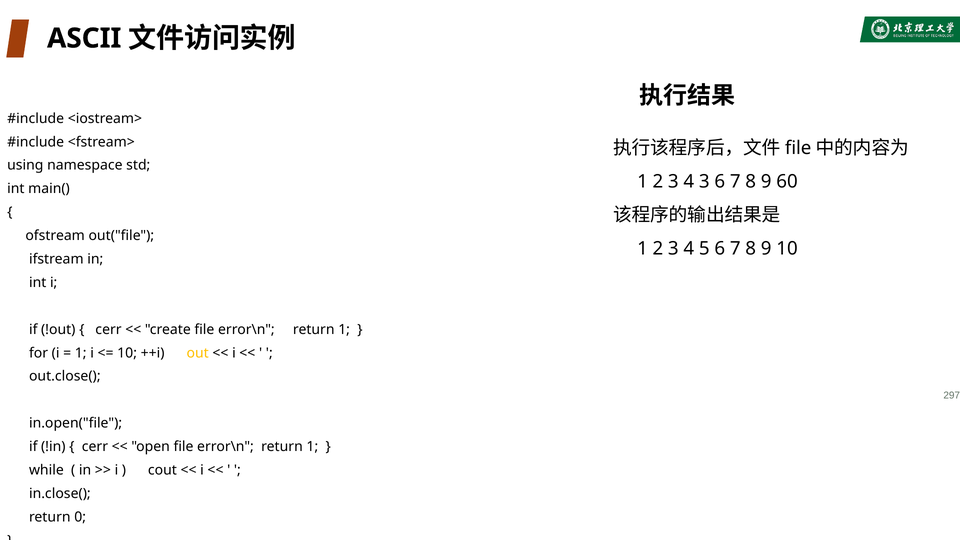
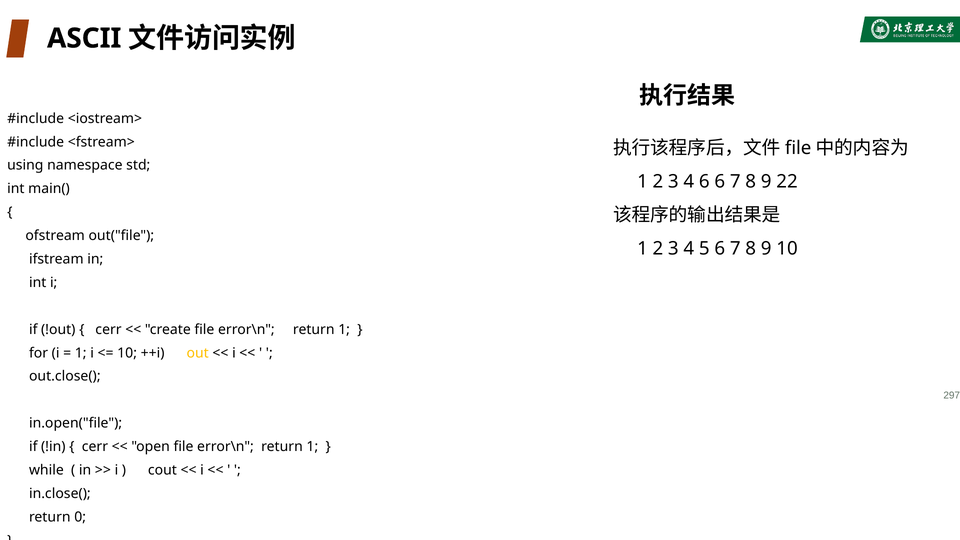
4 3: 3 -> 6
60: 60 -> 22
